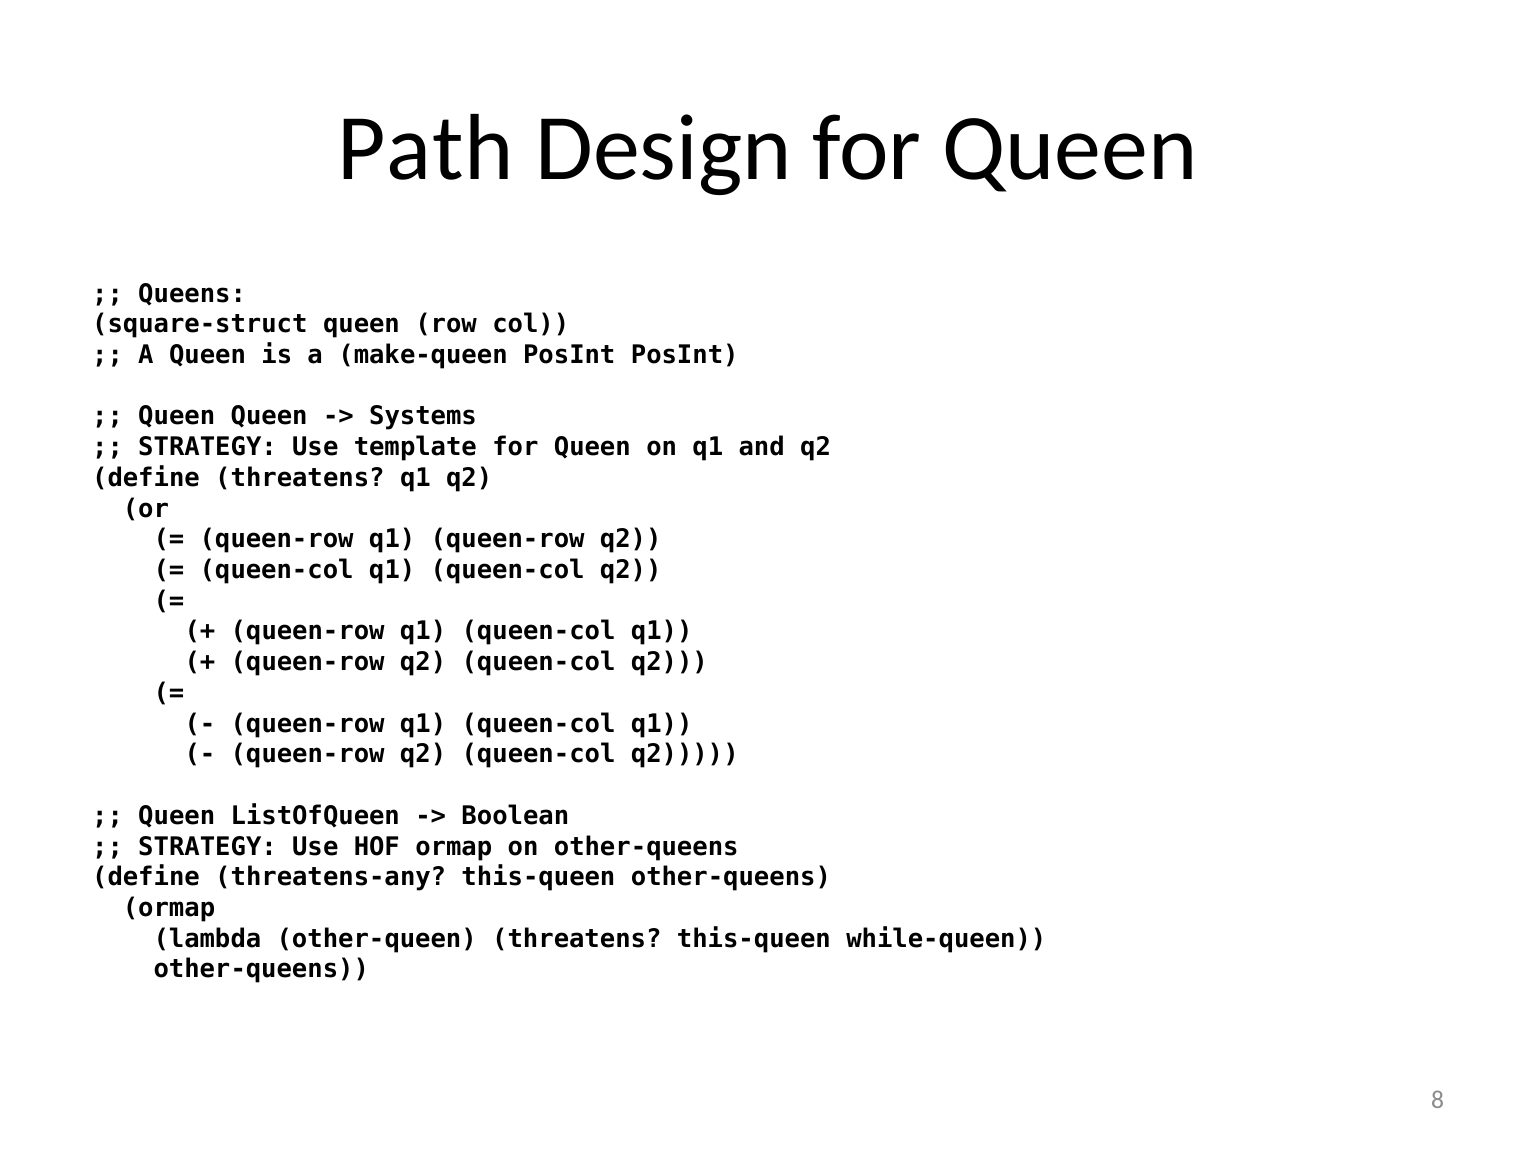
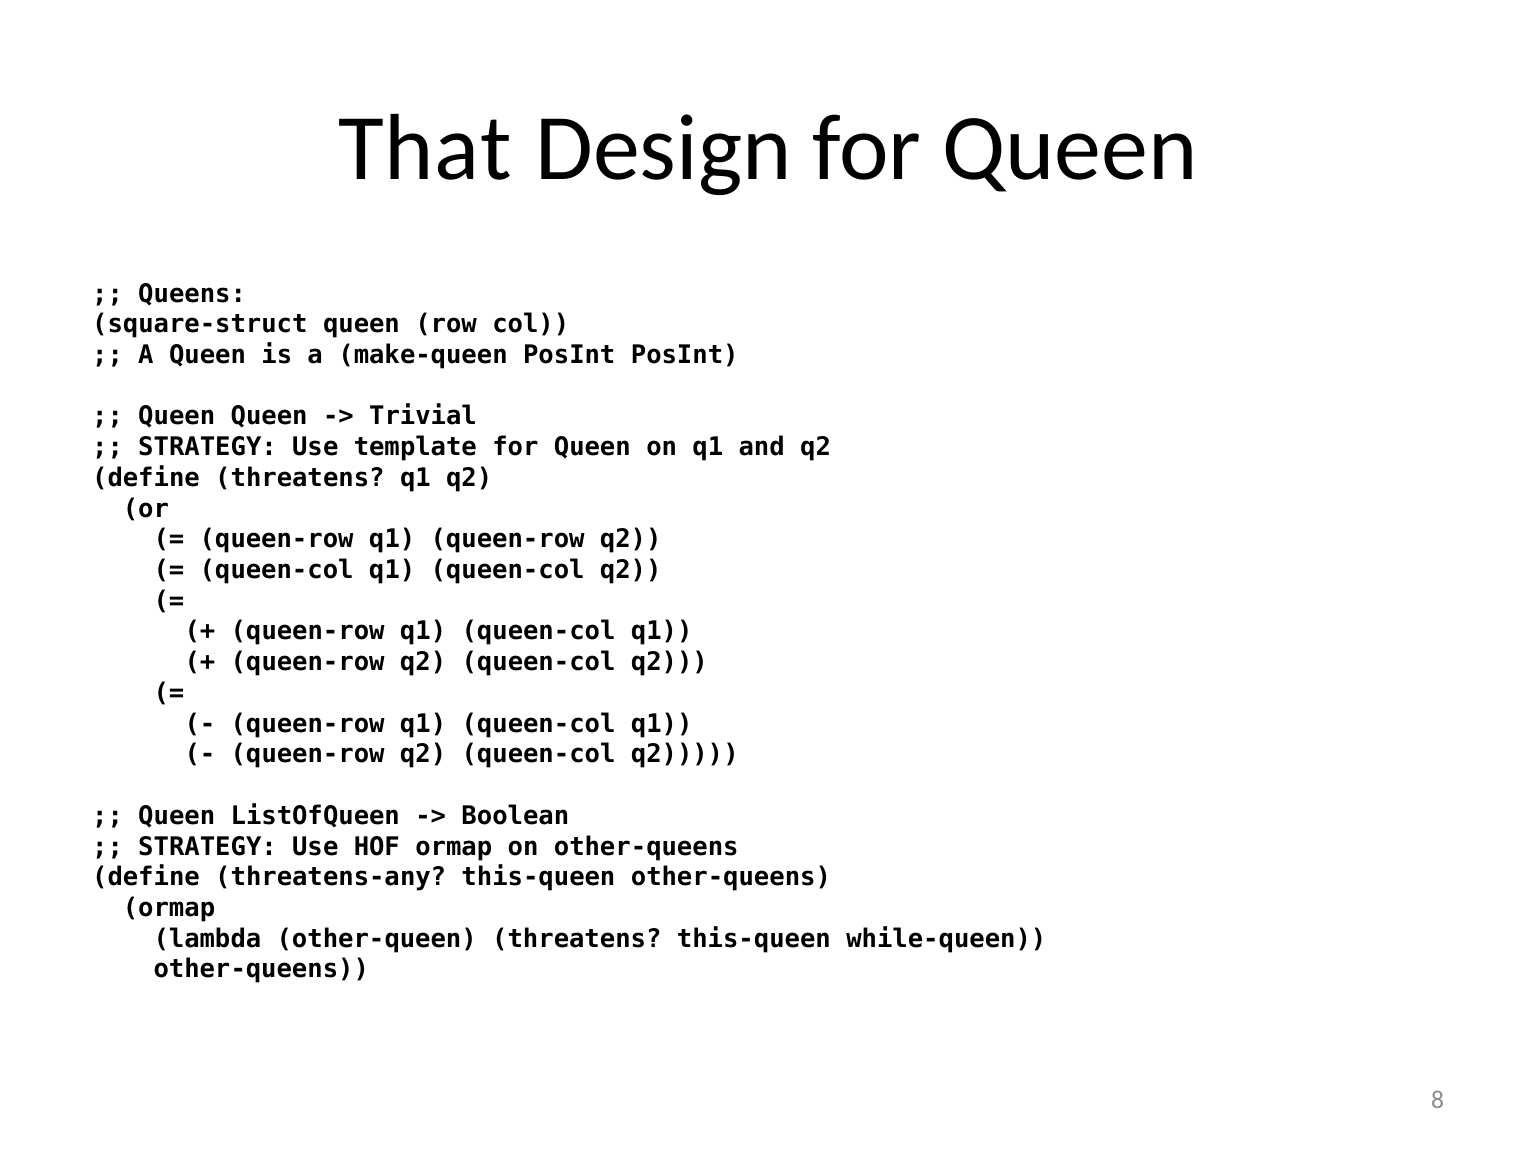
Path: Path -> That
Systems: Systems -> Trivial
